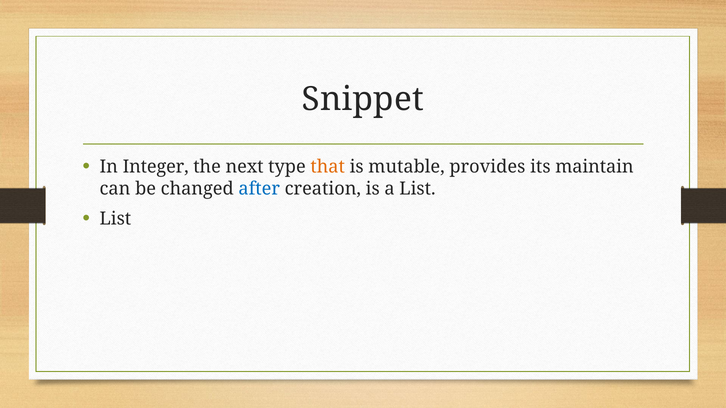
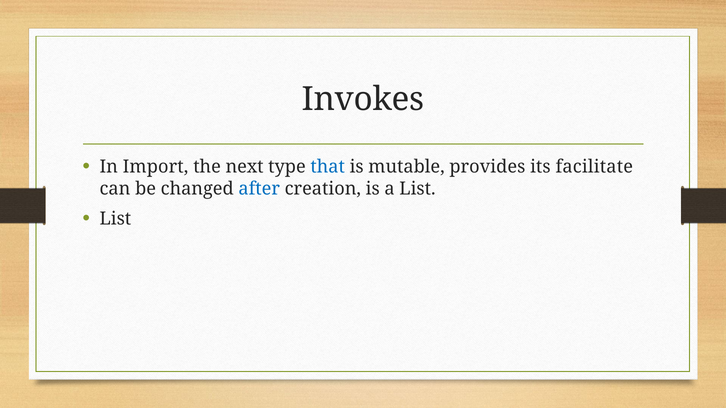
Snippet: Snippet -> Invokes
Integer: Integer -> Import
that colour: orange -> blue
maintain: maintain -> facilitate
